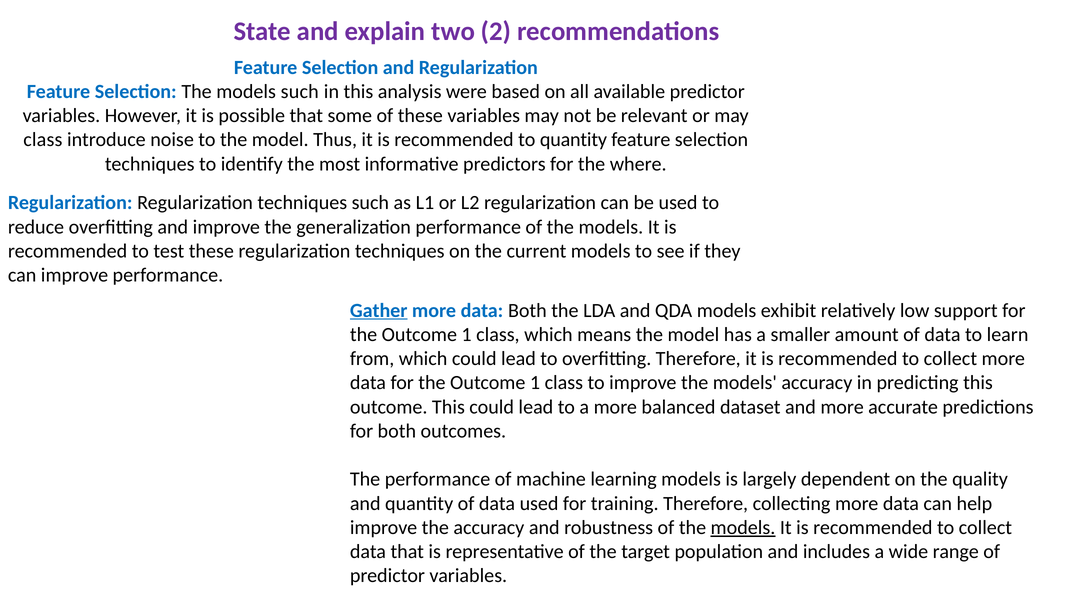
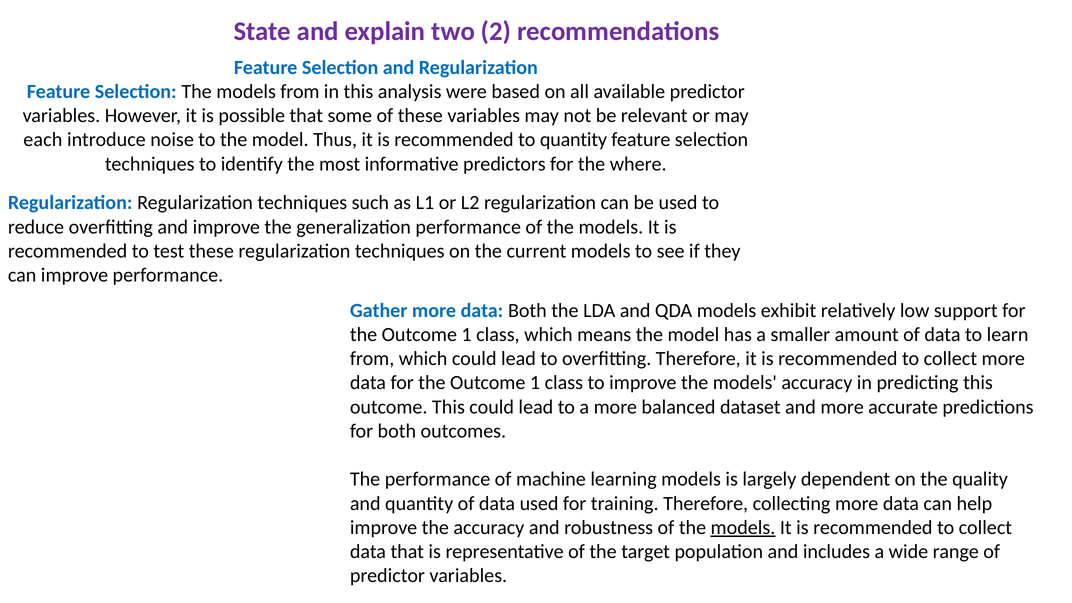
models such: such -> from
class at (43, 140): class -> each
Gather underline: present -> none
